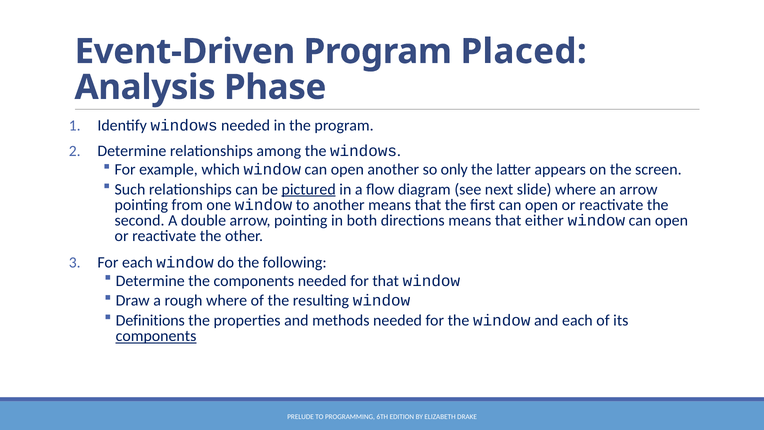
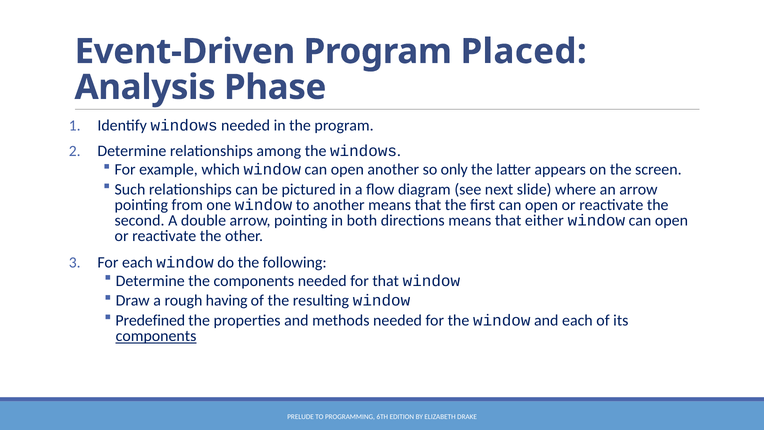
pictured underline: present -> none
rough where: where -> having
Definitions: Definitions -> Predefined
